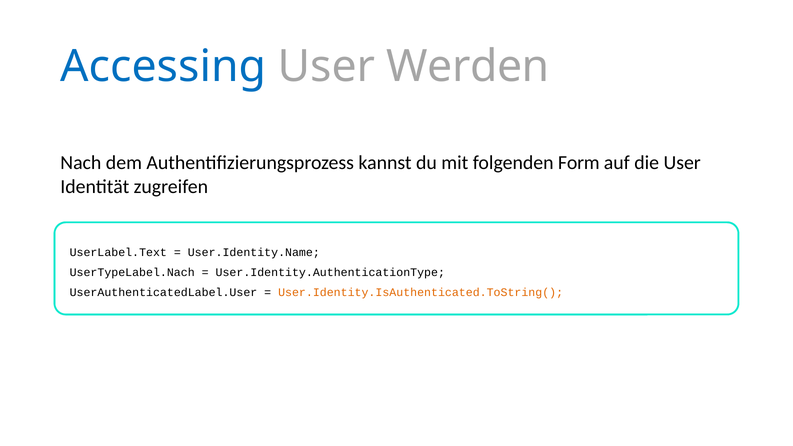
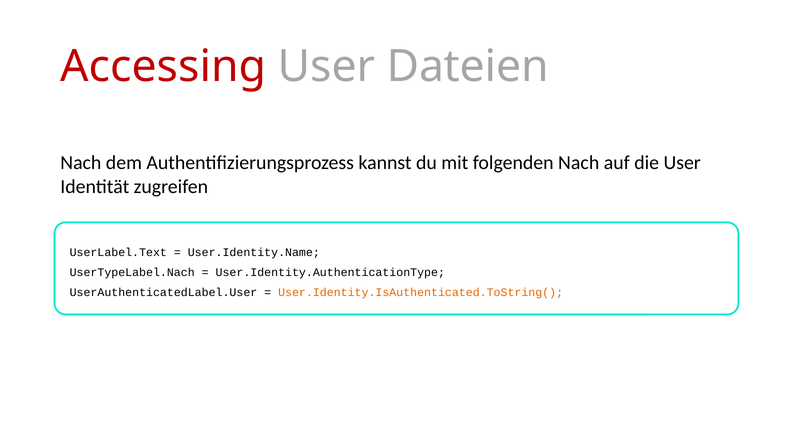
Accessing colour: blue -> red
Werden: Werden -> Dateien
folgenden Form: Form -> Nach
